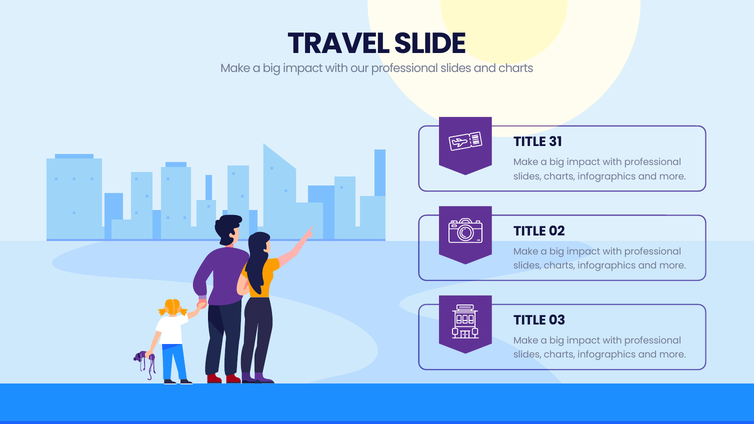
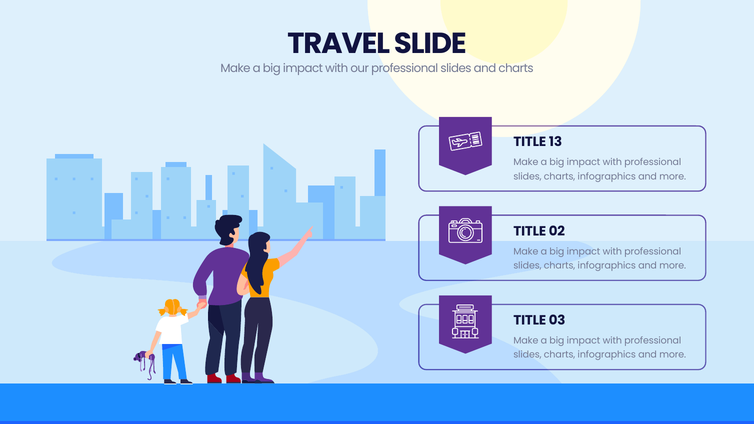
31: 31 -> 13
